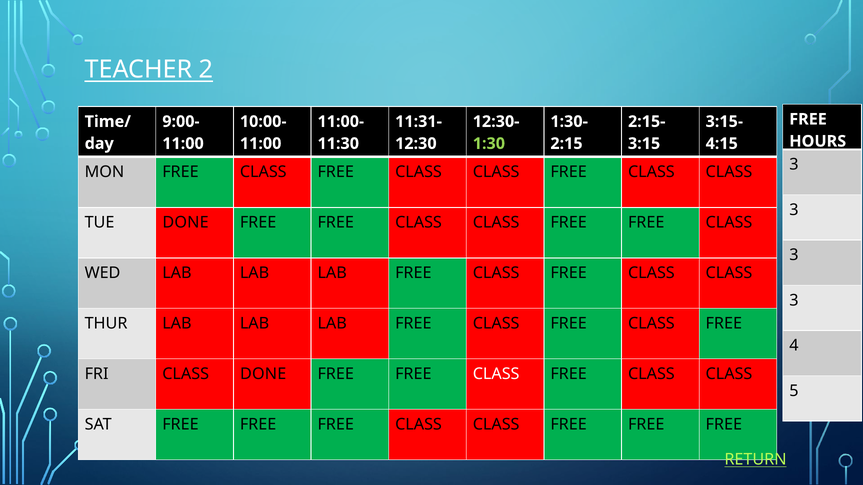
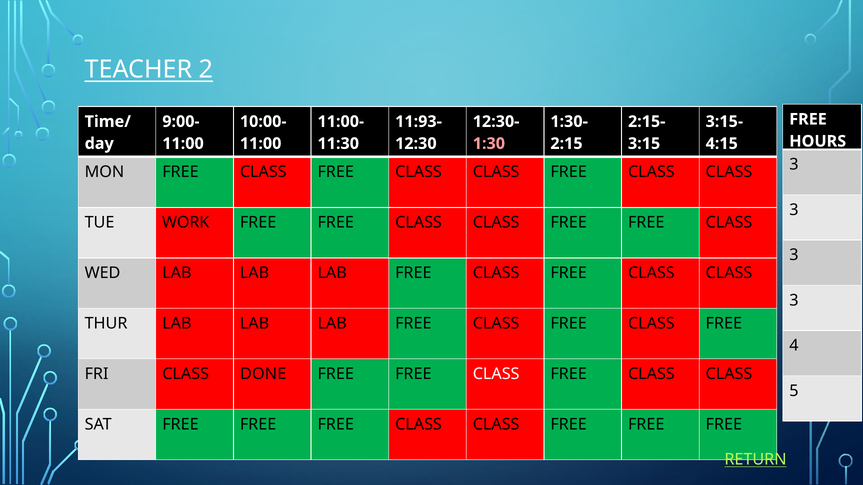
11:31-: 11:31- -> 11:93-
1:30 colour: light green -> pink
TUE DONE: DONE -> WORK
